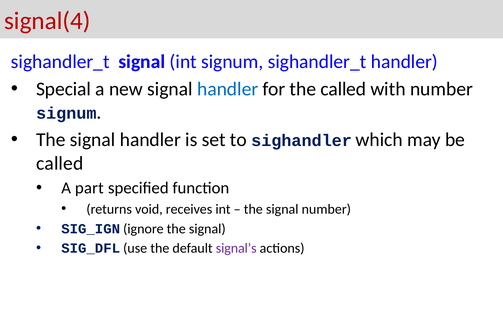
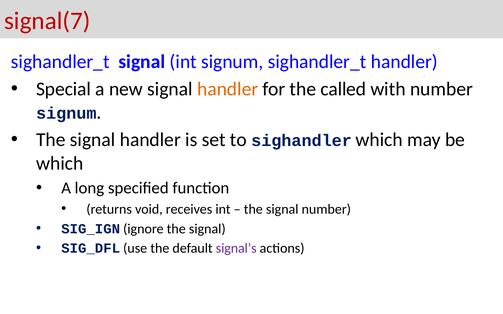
signal(4: signal(4 -> signal(7
handler at (228, 89) colour: blue -> orange
called at (60, 163): called -> which
part: part -> long
